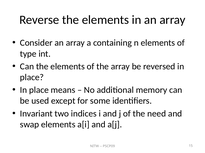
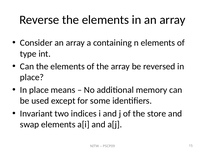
need: need -> store
